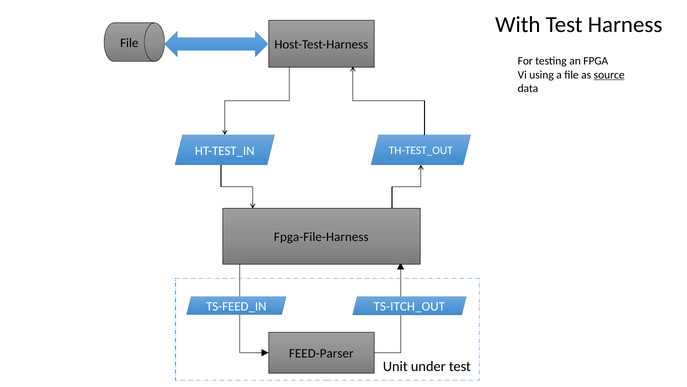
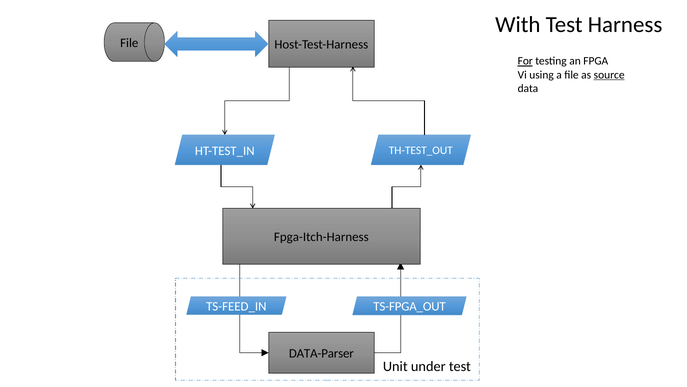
For underline: none -> present
Fpga-File-Harness: Fpga-File-Harness -> Fpga-Itch-Harness
TS-ITCH_OUT: TS-ITCH_OUT -> TS-FPGA_OUT
FEED-Parser: FEED-Parser -> DATA-Parser
